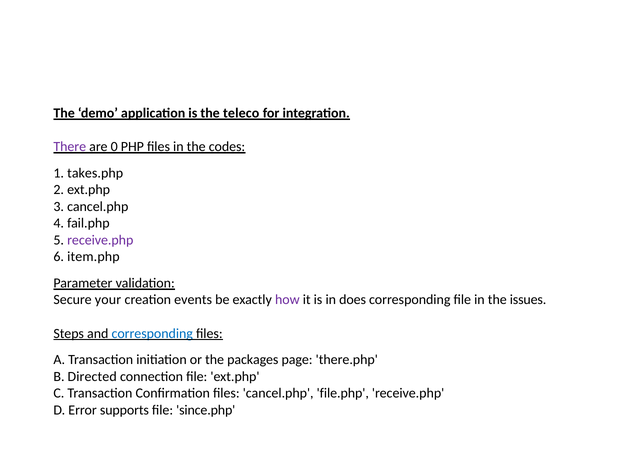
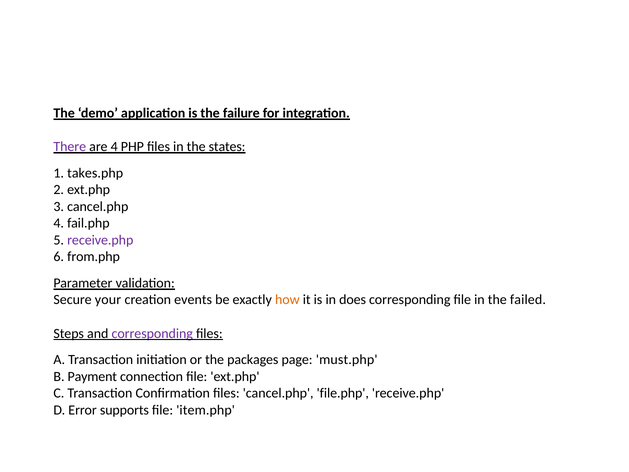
teleco: teleco -> failure
are 0: 0 -> 4
codes: codes -> states
item.php: item.php -> from.php
how colour: purple -> orange
issues: issues -> failed
corresponding at (152, 333) colour: blue -> purple
there.php: there.php -> must.php
Directed: Directed -> Payment
since.php: since.php -> item.php
